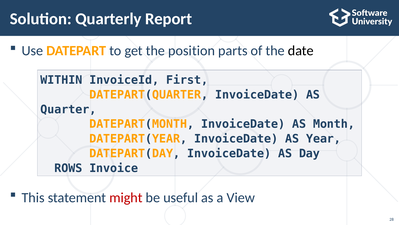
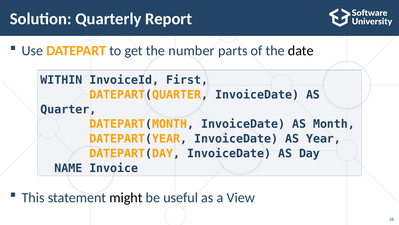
position: position -> number
ROWS: ROWS -> NAME
might colour: red -> black
